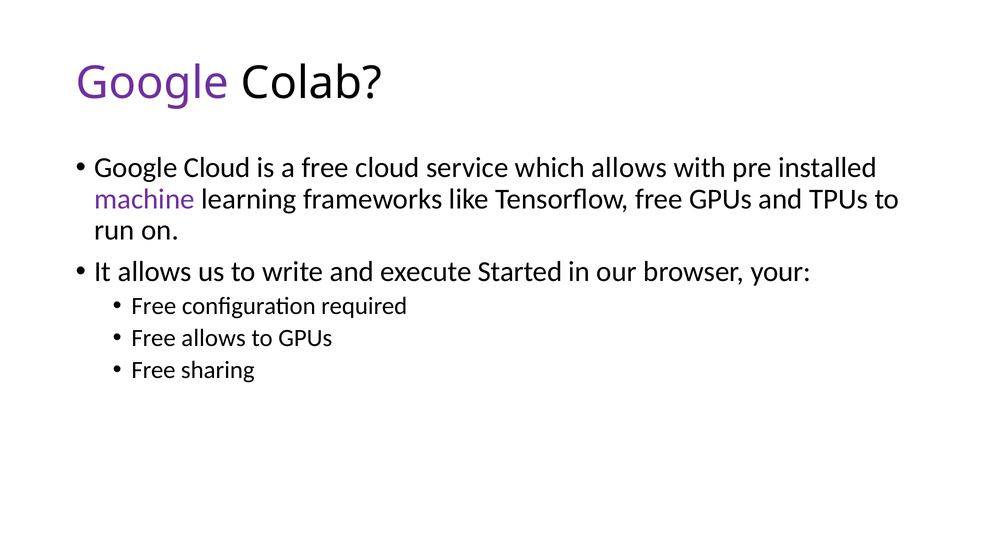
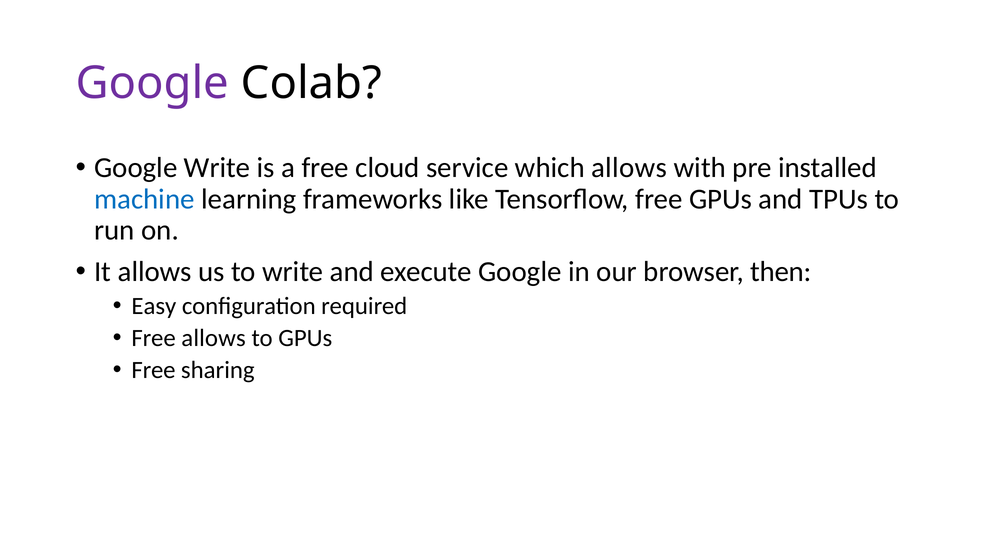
Google Cloud: Cloud -> Write
machine colour: purple -> blue
execute Started: Started -> Google
your: your -> then
Free at (154, 306): Free -> Easy
